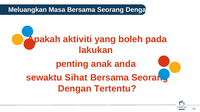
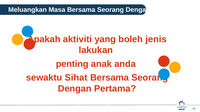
pada: pada -> jenis
Tertentu: Tertentu -> Pertama
